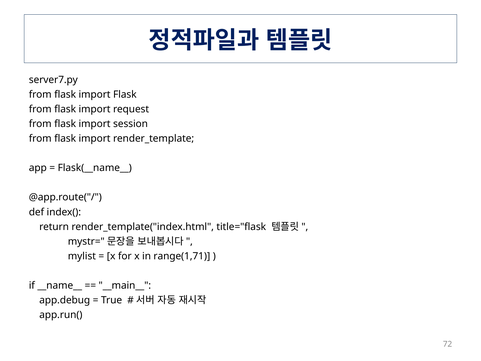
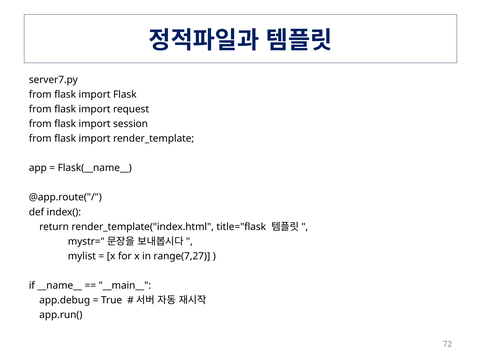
range(1,71: range(1,71 -> range(7,27
